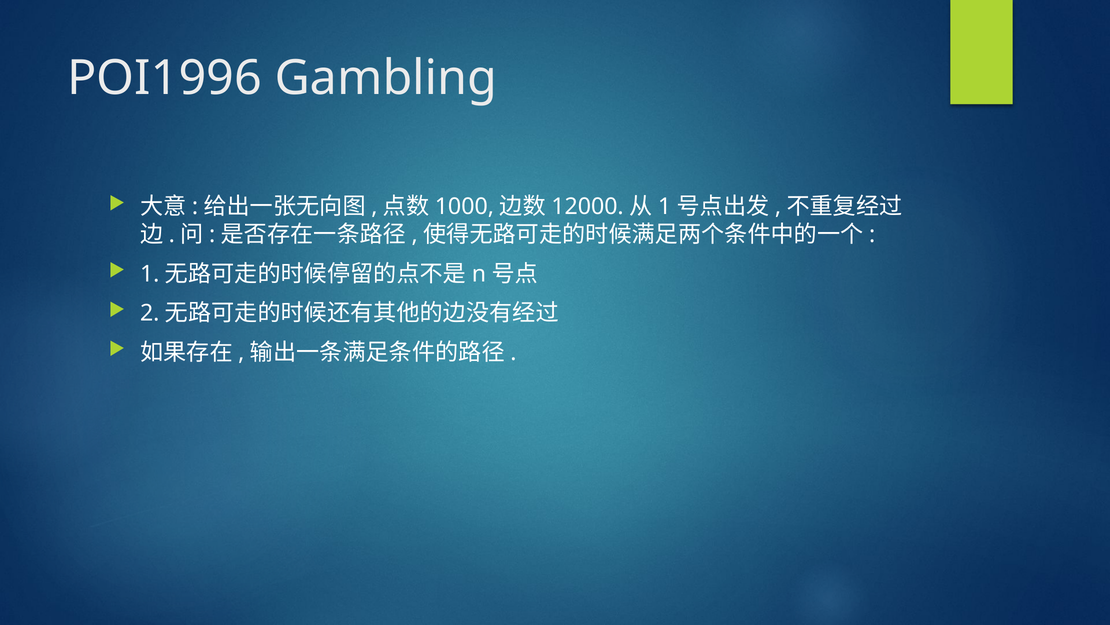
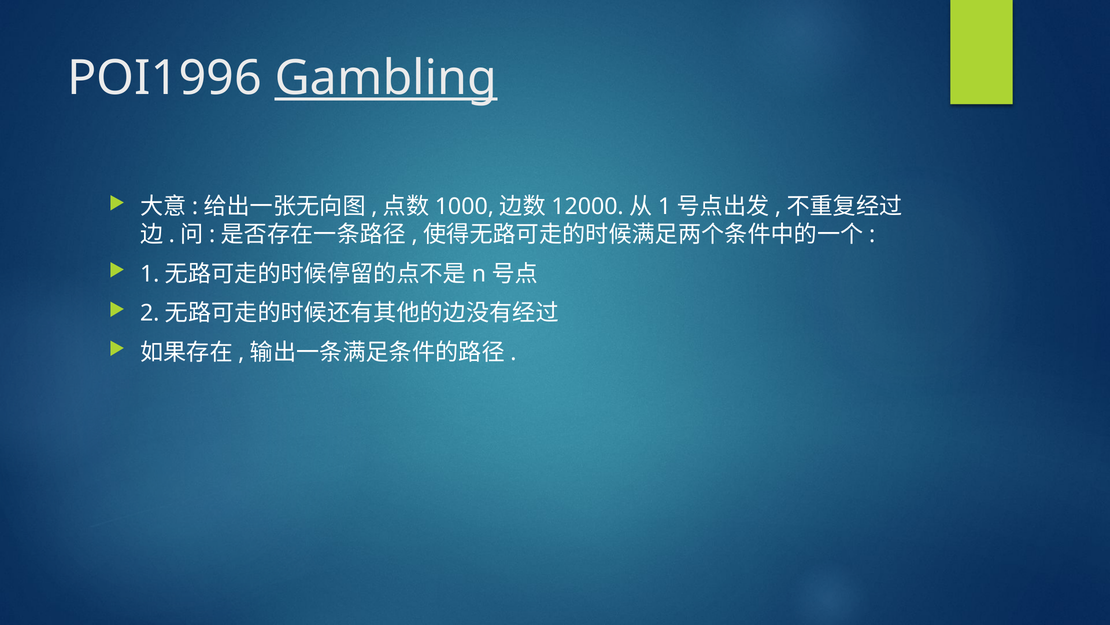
Gambling underline: none -> present
